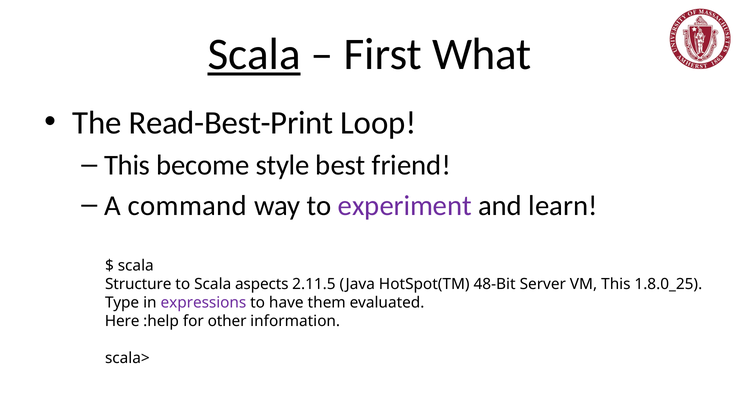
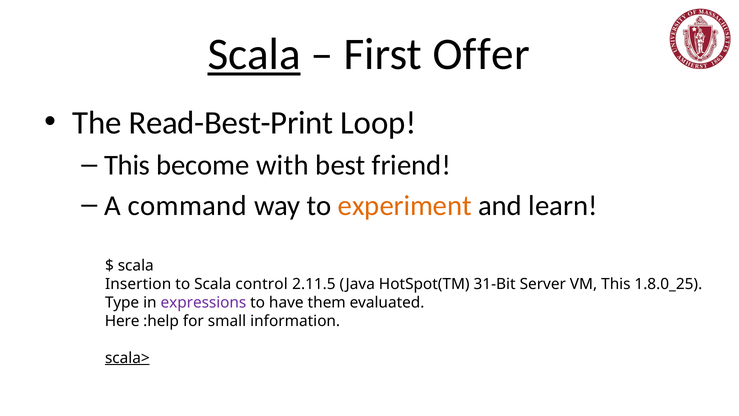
What: What -> Offer
style: style -> with
experiment colour: purple -> orange
Structure: Structure -> Insertion
aspects: aspects -> control
48-Bit: 48-Bit -> 31-Bit
other: other -> small
scala> underline: none -> present
